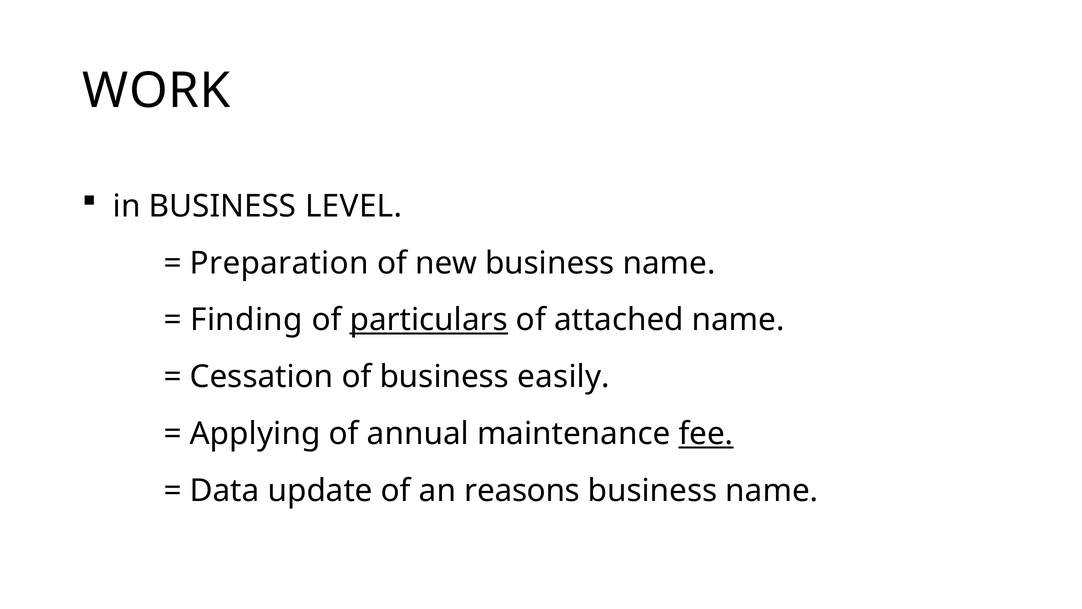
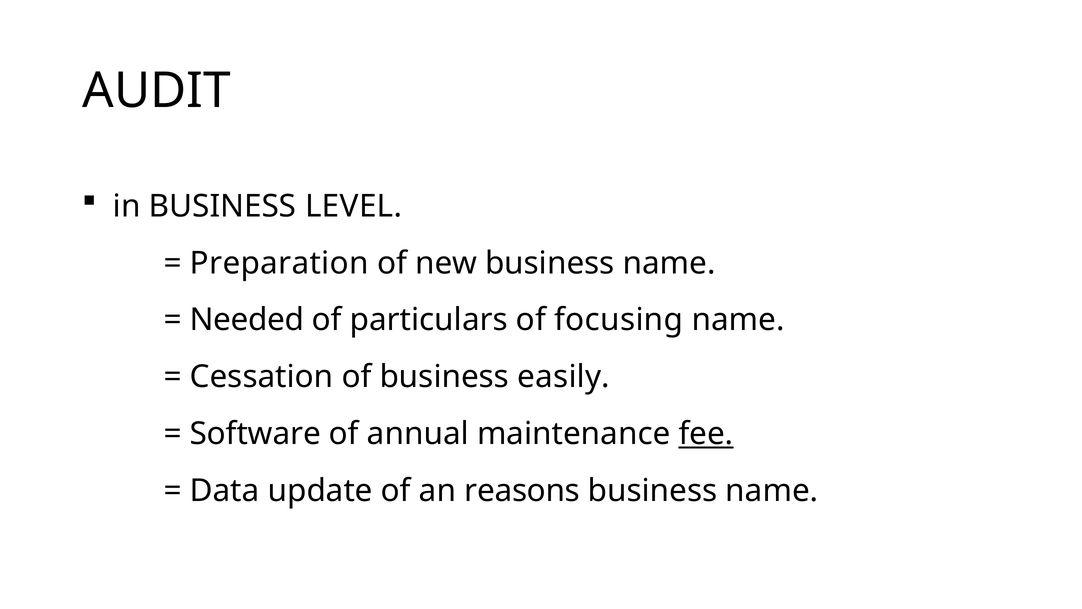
WORK: WORK -> AUDIT
Finding: Finding -> Needed
particulars underline: present -> none
attached: attached -> focusing
Applying: Applying -> Software
